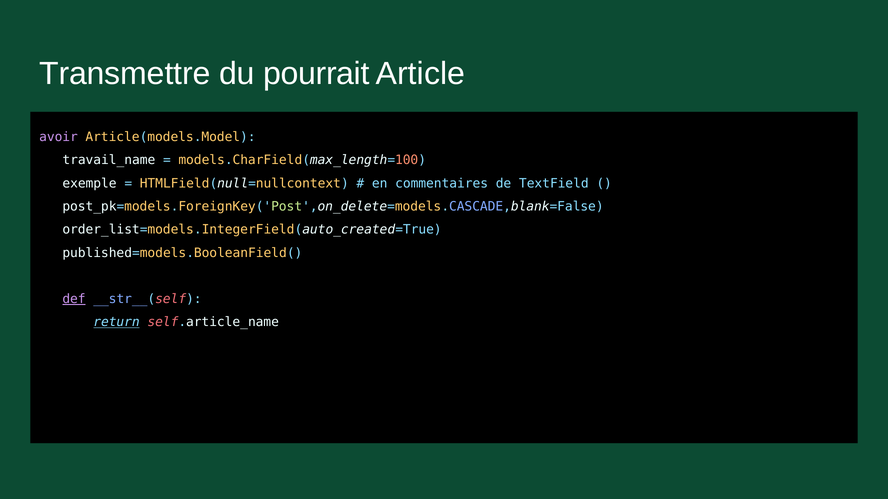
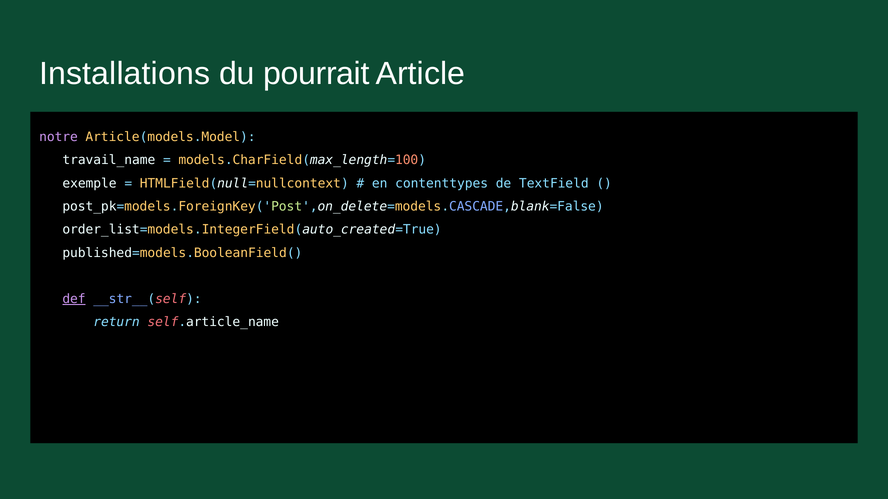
Transmettre: Transmettre -> Installations
avoir: avoir -> notre
commentaires: commentaires -> contenttypes
return underline: present -> none
